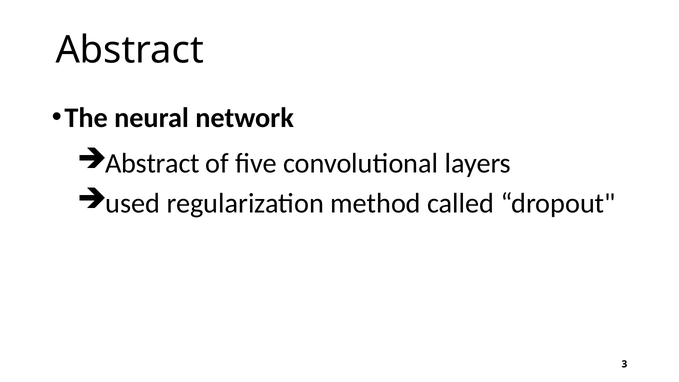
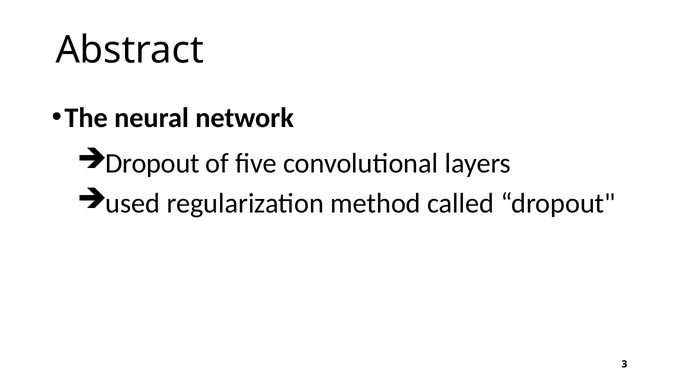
Abstract at (152, 164): Abstract -> Dropout
